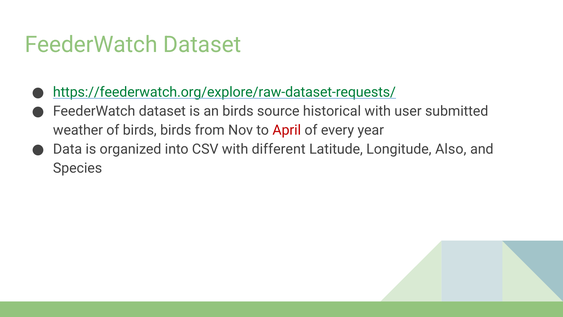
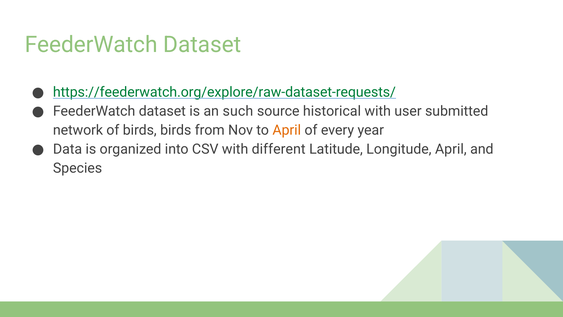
an birds: birds -> such
weather: weather -> network
April at (287, 130) colour: red -> orange
Longitude Also: Also -> April
